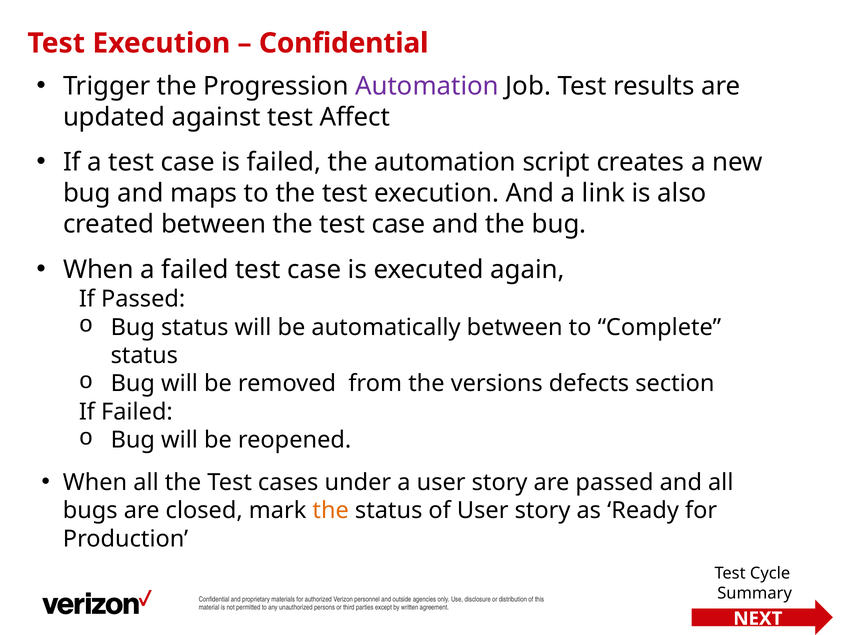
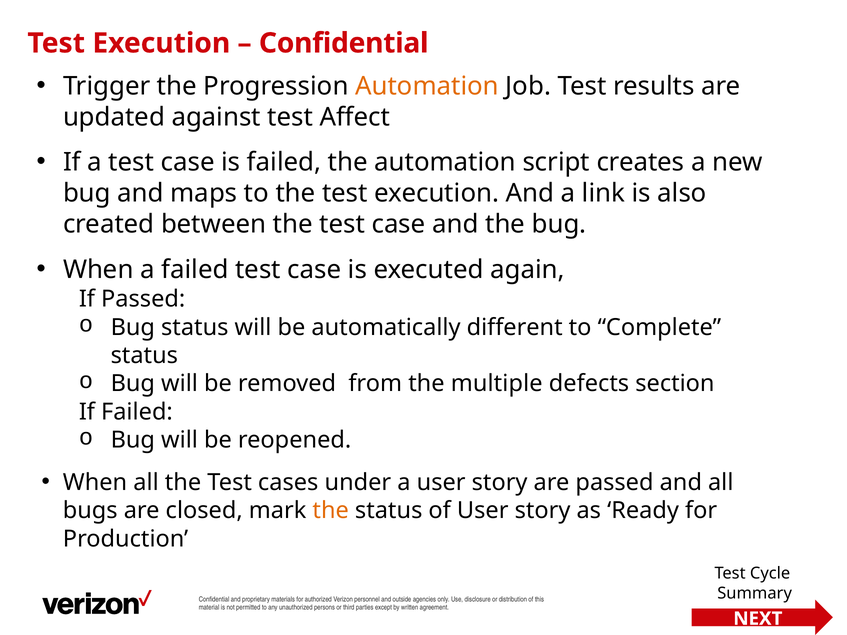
Automation at (427, 86) colour: purple -> orange
automatically between: between -> different
versions: versions -> multiple
